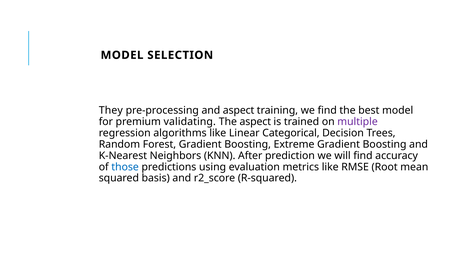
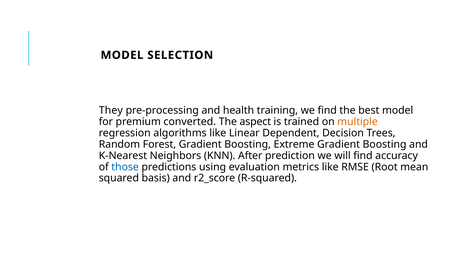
and aspect: aspect -> health
validating: validating -> converted
multiple colour: purple -> orange
Categorical: Categorical -> Dependent
